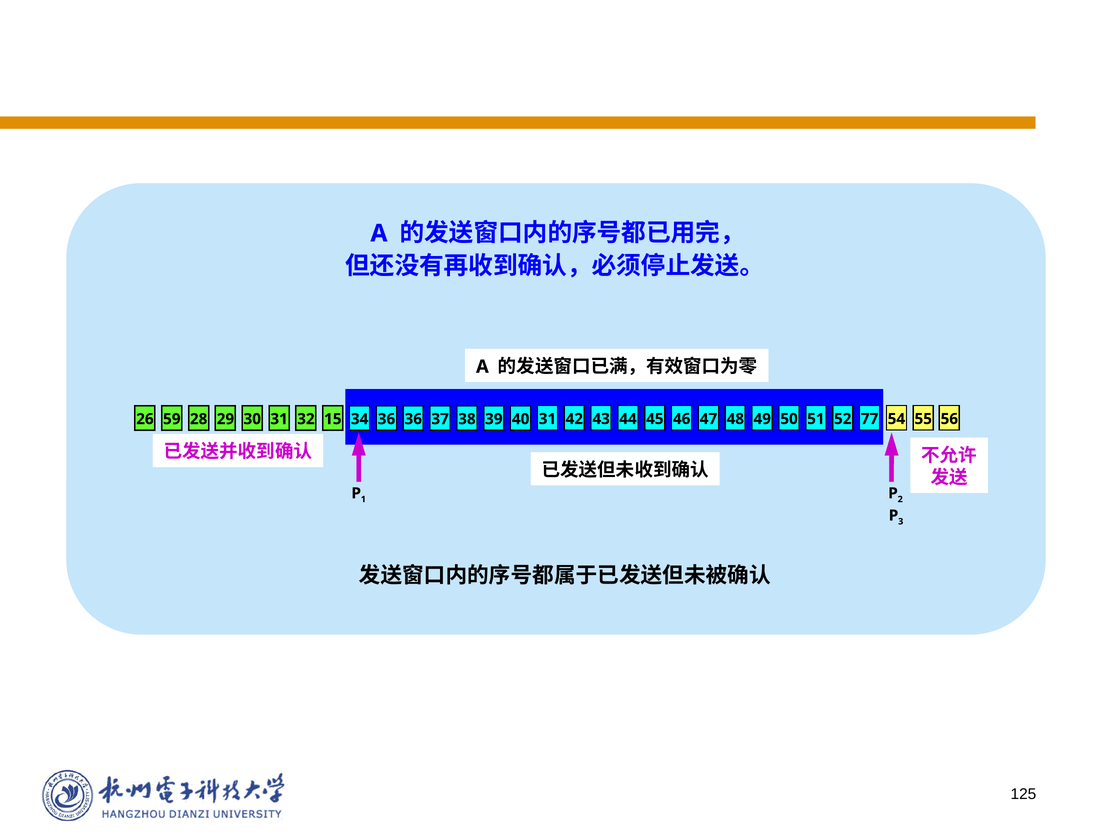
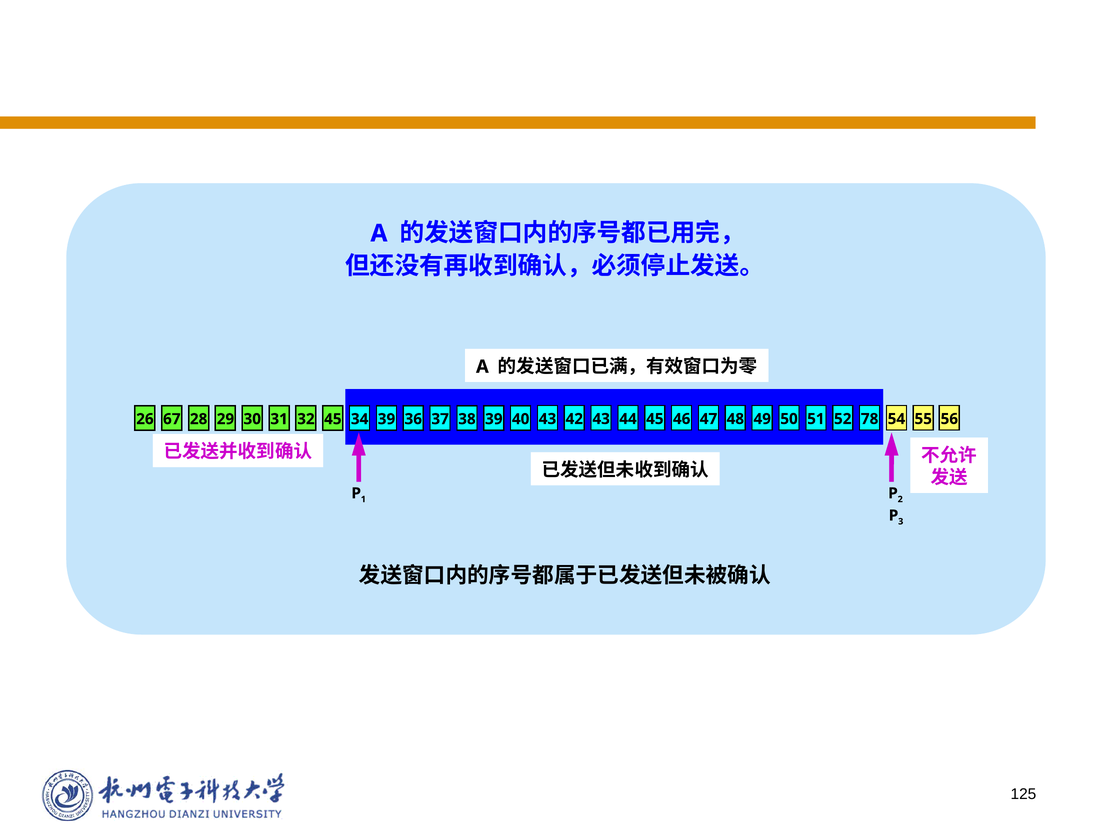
59: 59 -> 67
32 15: 15 -> 45
34 36: 36 -> 39
40 31: 31 -> 43
77: 77 -> 78
